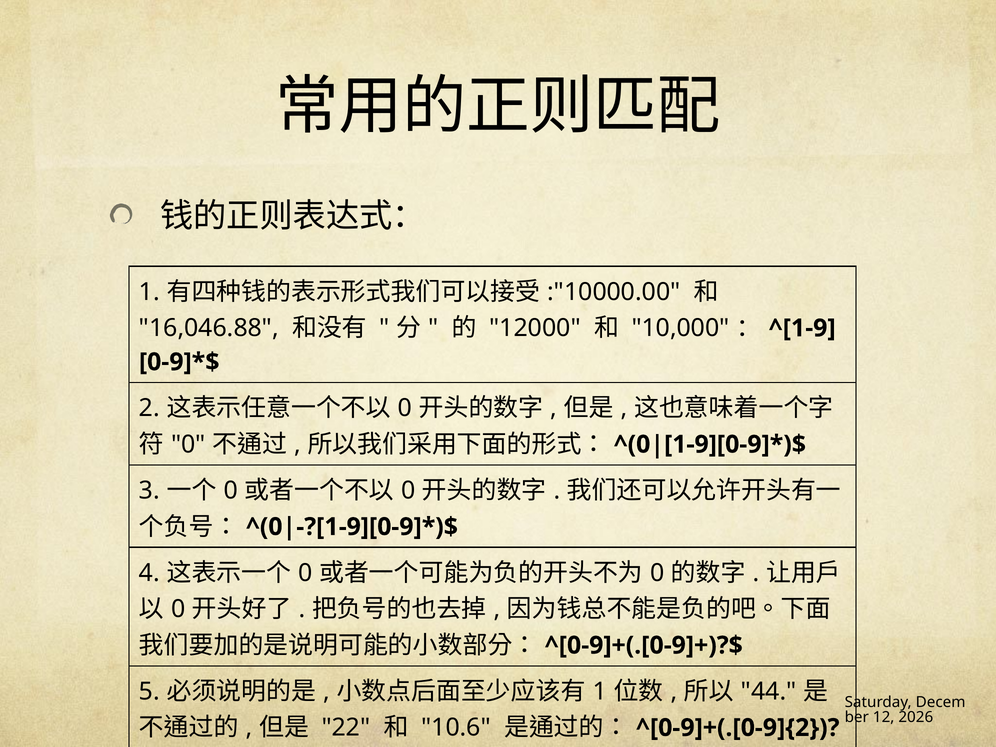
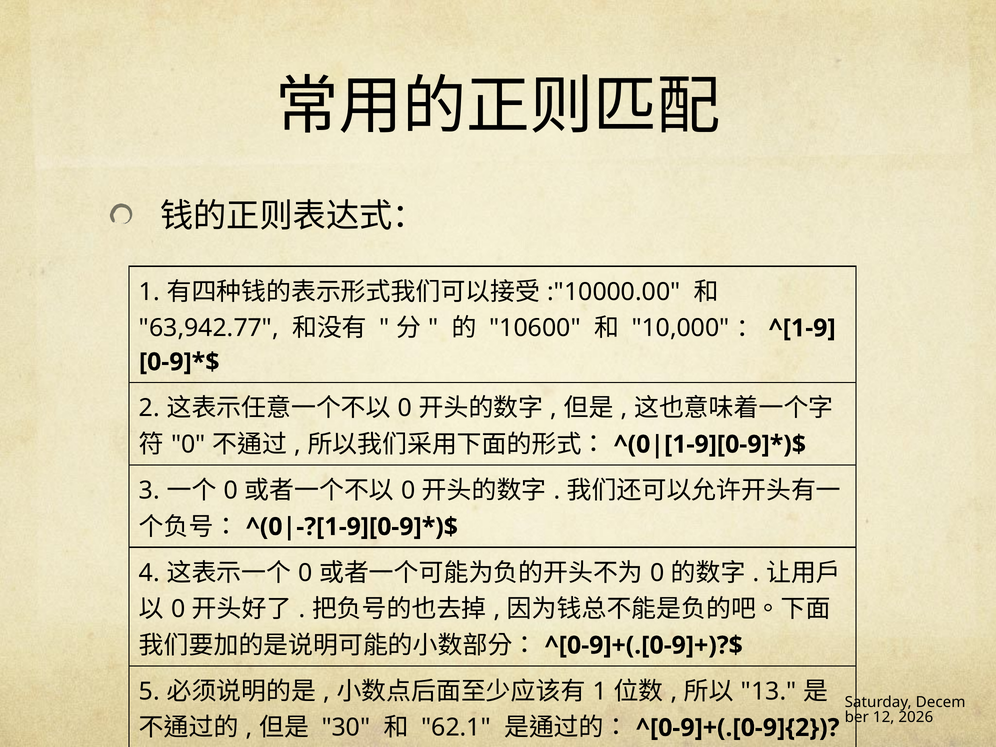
16,046.88: 16,046.88 -> 63,942.77
12000: 12000 -> 10600
44: 44 -> 13
22: 22 -> 30
10.6: 10.6 -> 62.1
